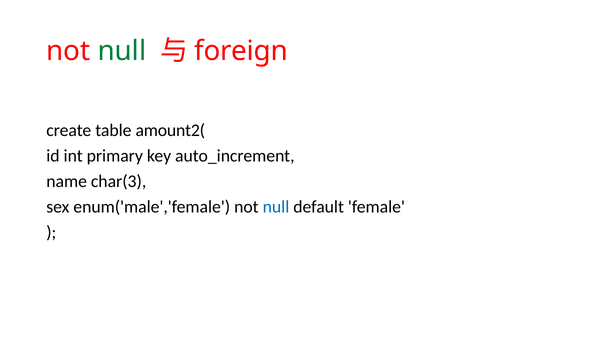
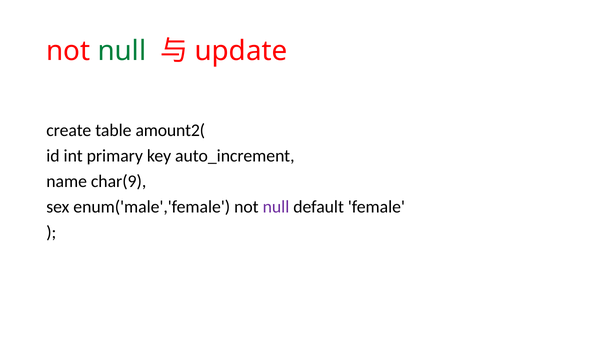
foreign: foreign -> update
char(3: char(3 -> char(9
null at (276, 207) colour: blue -> purple
